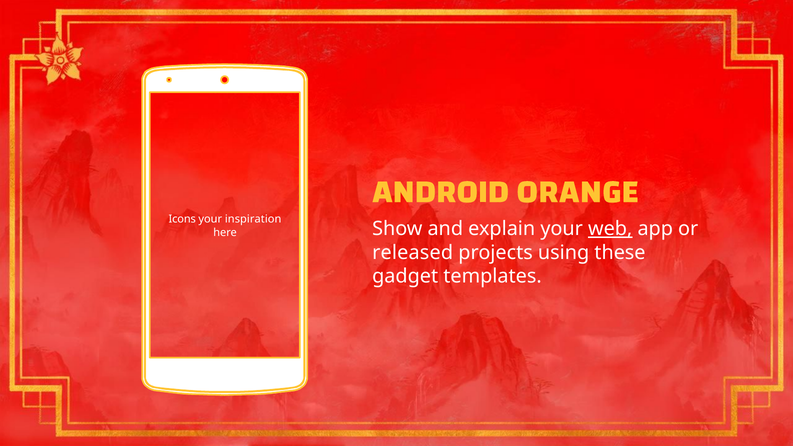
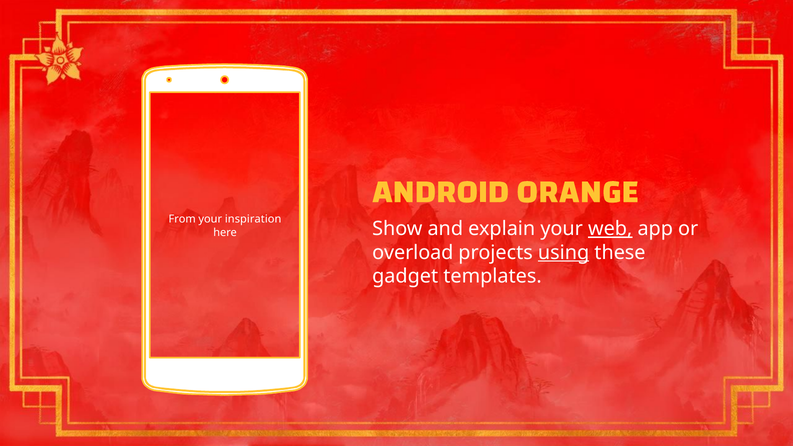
Icons: Icons -> From
released: released -> overload
using underline: none -> present
